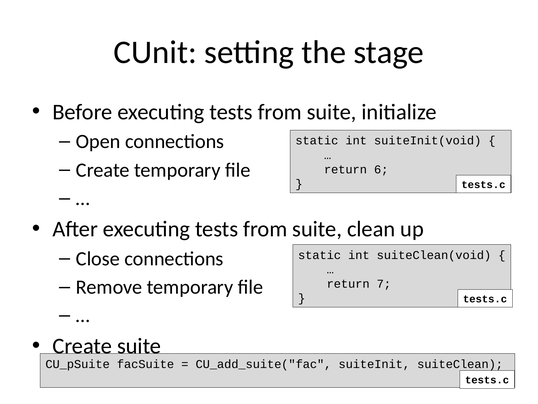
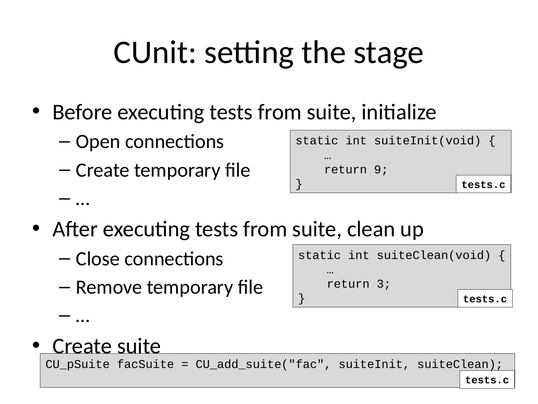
6: 6 -> 9
7: 7 -> 3
